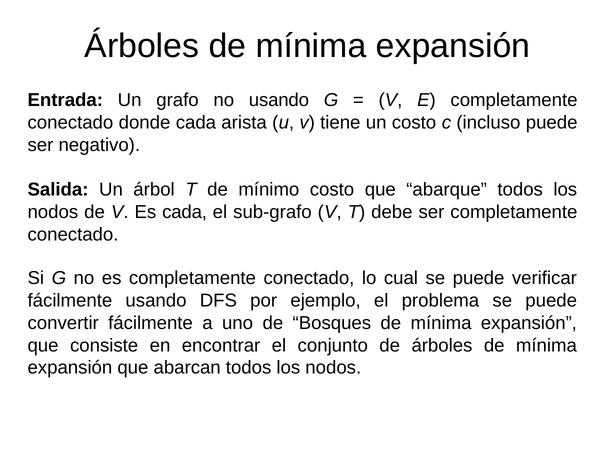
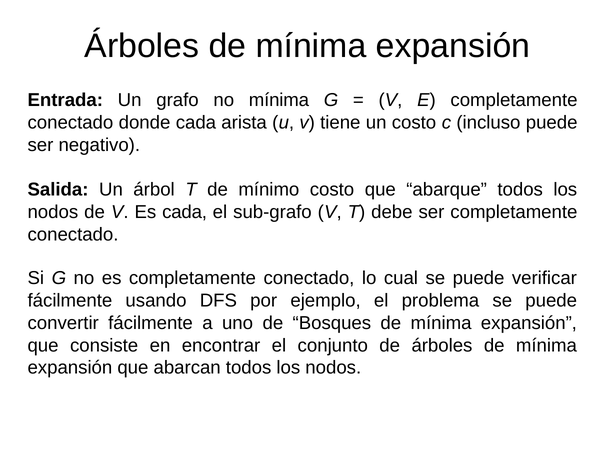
no usando: usando -> mínima
